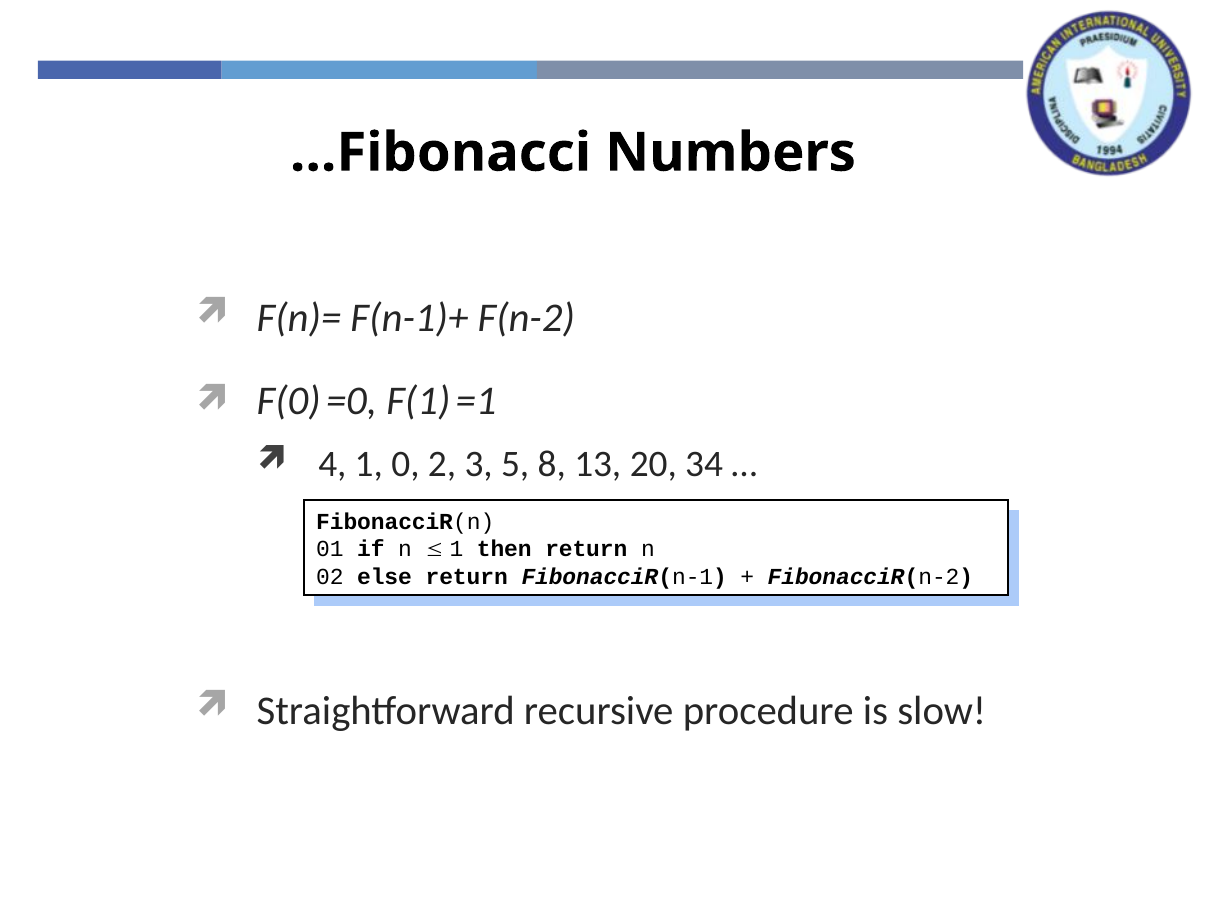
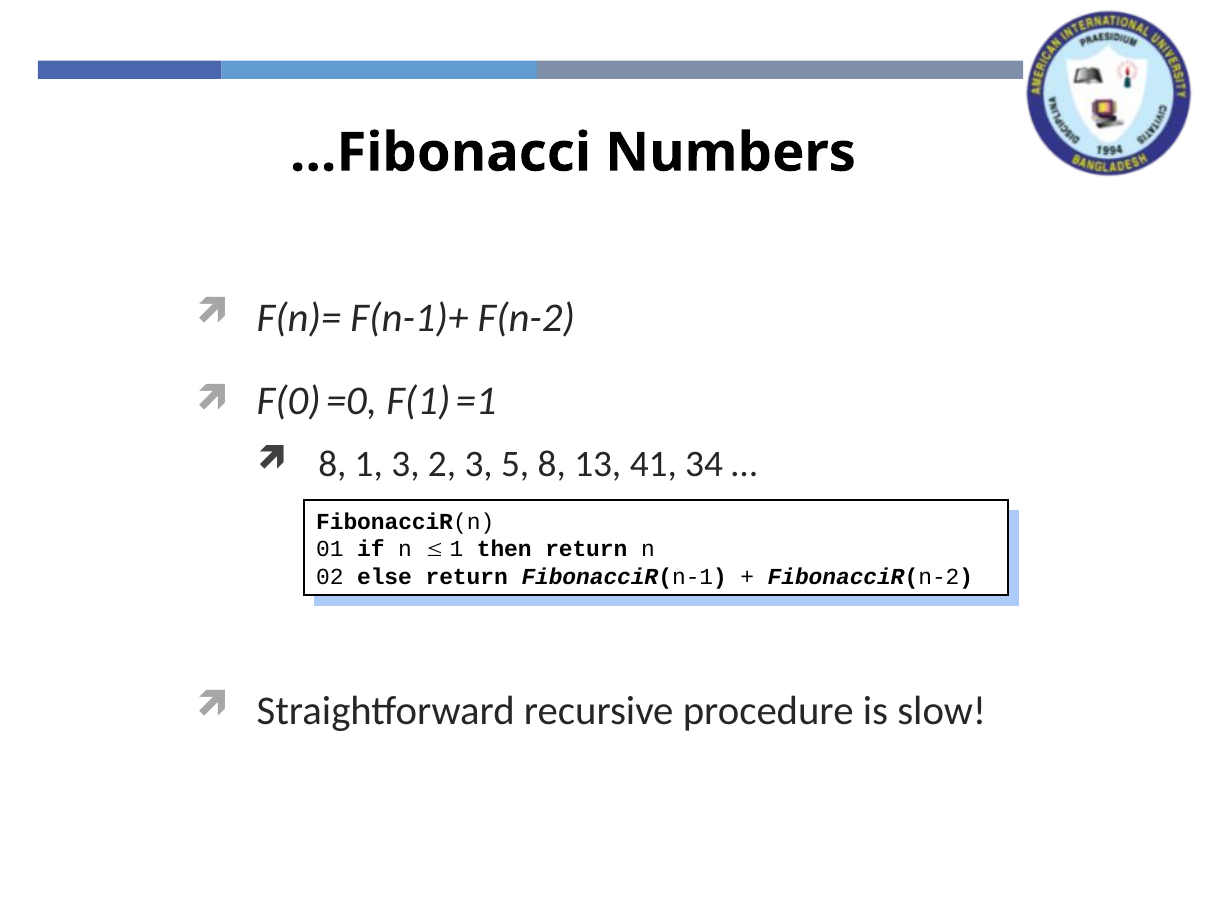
4 at (332, 465): 4 -> 8
1 0: 0 -> 3
20: 20 -> 41
